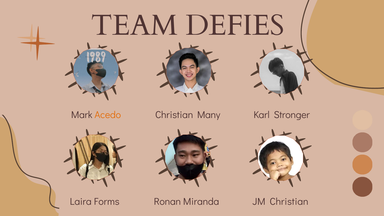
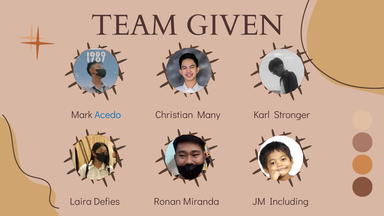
DEFIES: DEFIES -> GIVEN
Acedo colour: orange -> blue
Forms: Forms -> Defies
JM Christian: Christian -> Including
